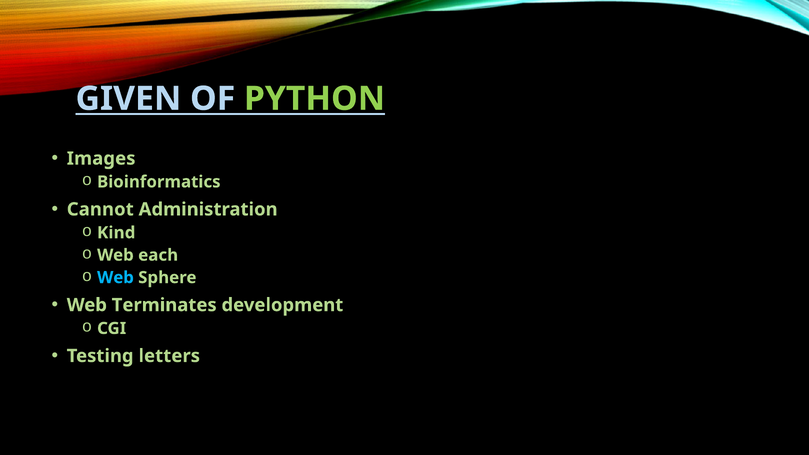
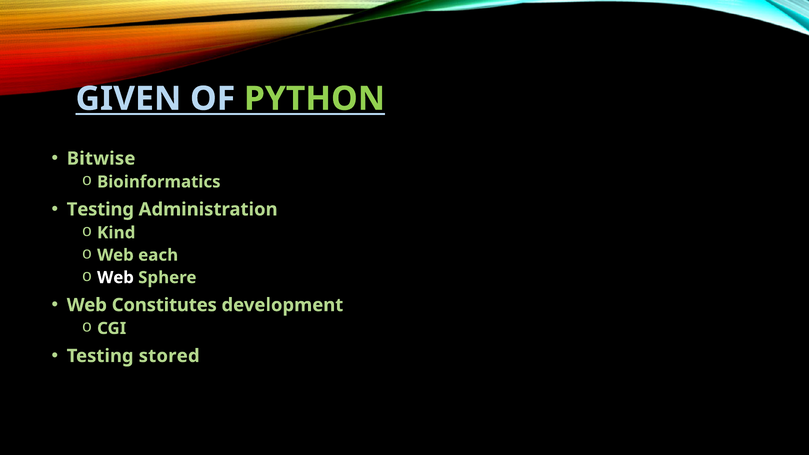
Images: Images -> Bitwise
Cannot at (100, 209): Cannot -> Testing
Web at (115, 278) colour: light blue -> white
Terminates: Terminates -> Constitutes
letters: letters -> stored
